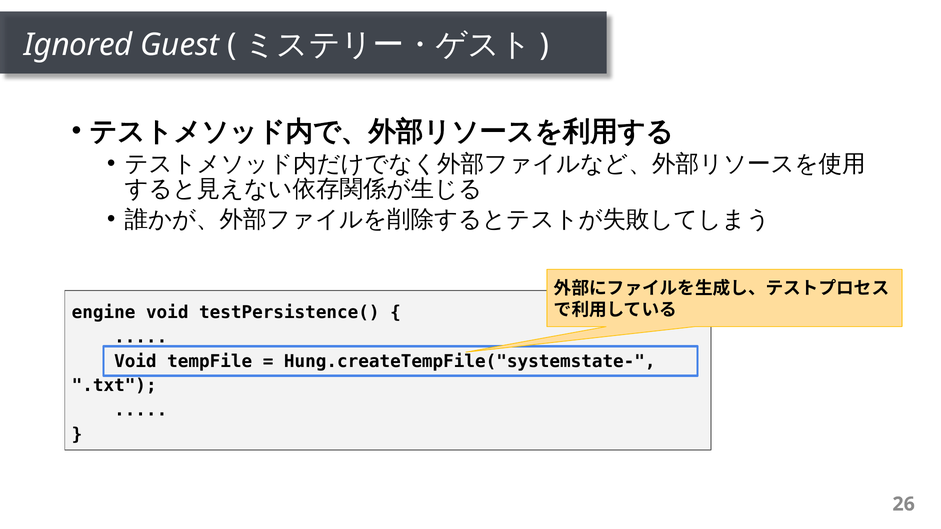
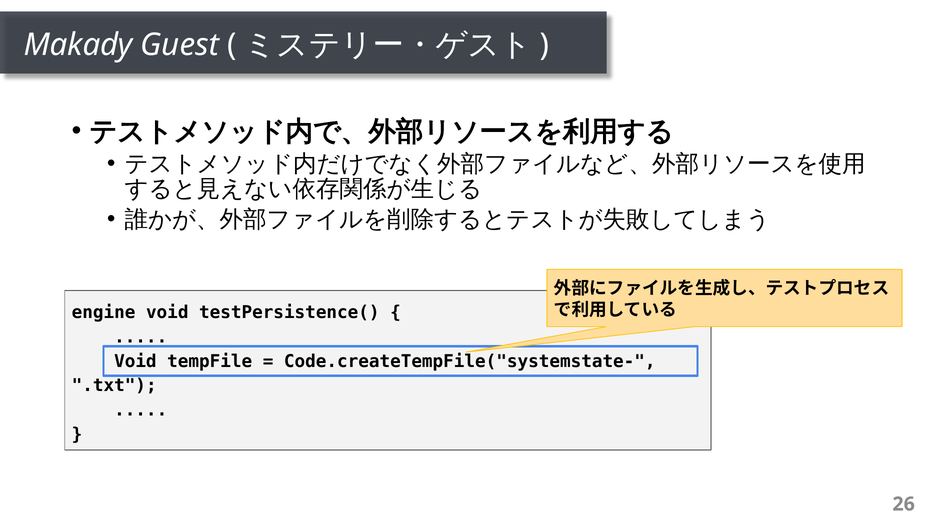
Ignored: Ignored -> Makady
Hung.createTempFile("systemstate-: Hung.createTempFile("systemstate- -> Code.createTempFile("systemstate-
